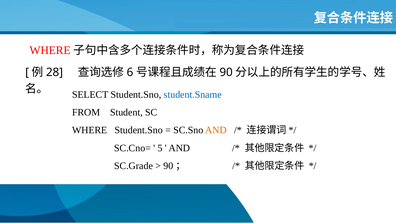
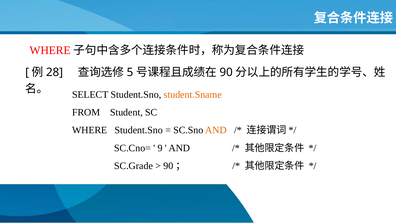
6: 6 -> 5
student.Sname colour: blue -> orange
5: 5 -> 9
